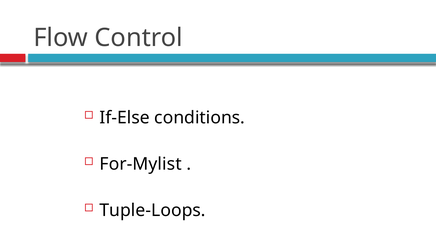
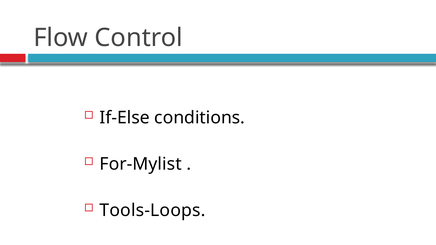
Tuple-Loops: Tuple-Loops -> Tools-Loops
